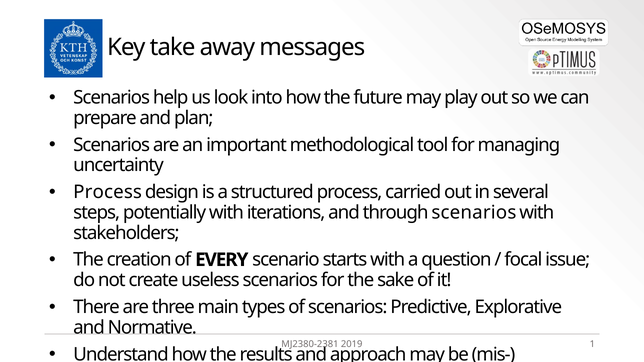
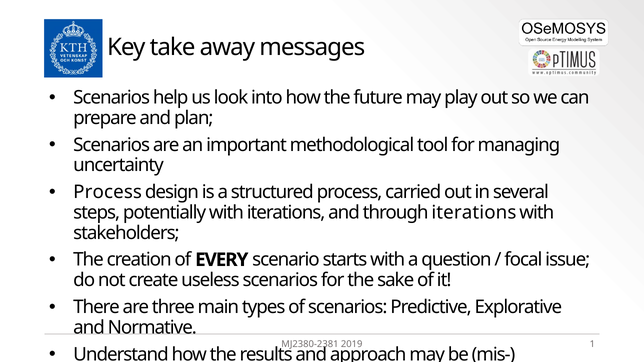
through scenarios: scenarios -> iterations
